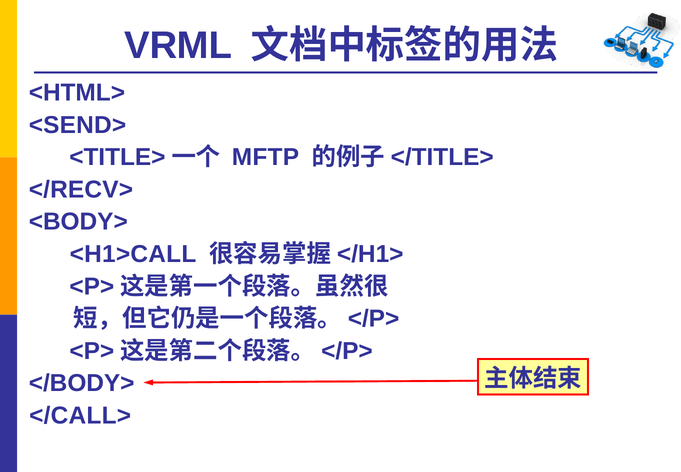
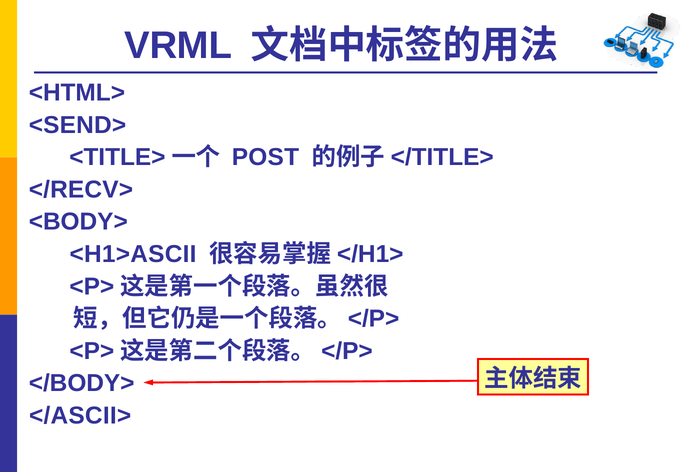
MFTP: MFTP -> POST
<H1>CALL: <H1>CALL -> <H1>ASCII
</CALL>: </CALL> -> </ASCII>
